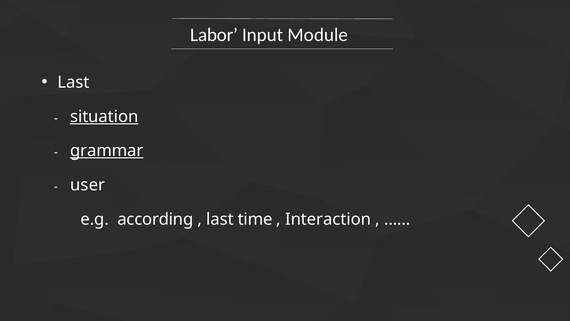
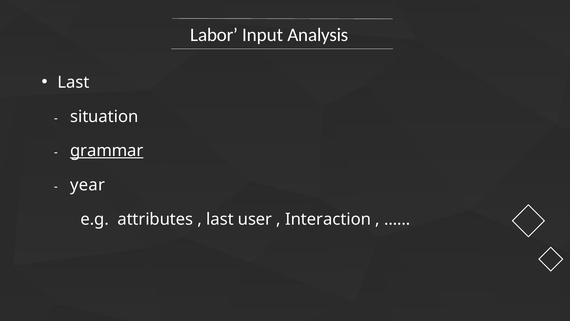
Module: Module -> Analysis
situation underline: present -> none
user: user -> year
according: according -> attributes
time: time -> user
